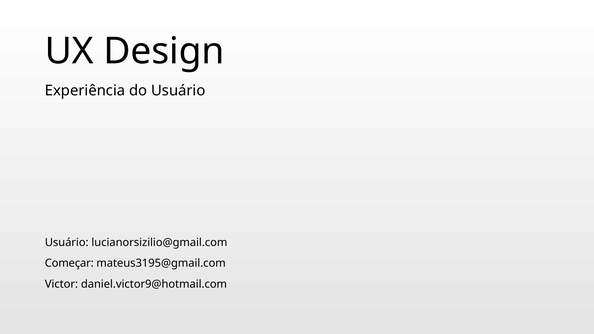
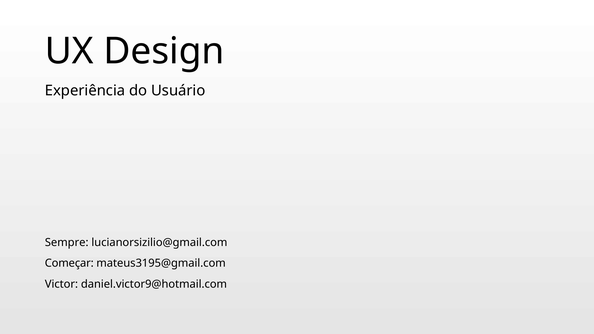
Usuário at (67, 243): Usuário -> Sempre
